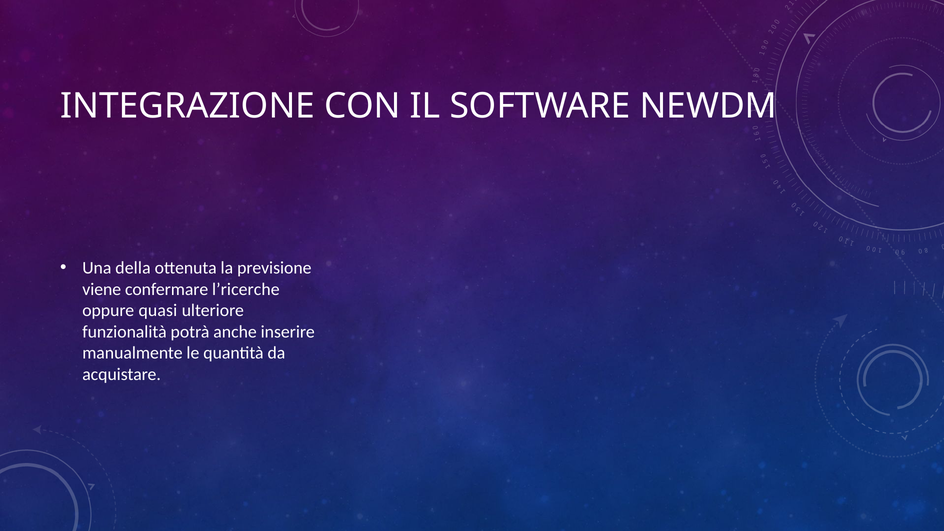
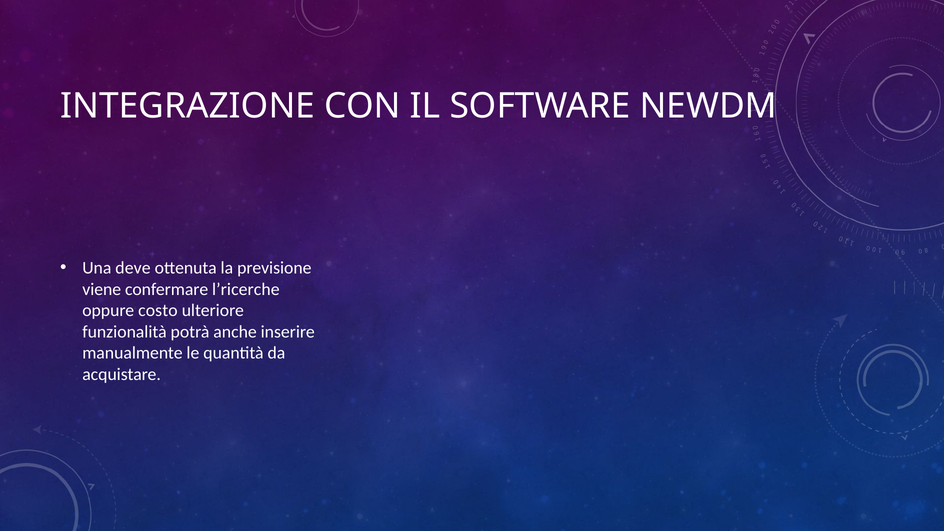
della: della -> deve
quasi: quasi -> costo
